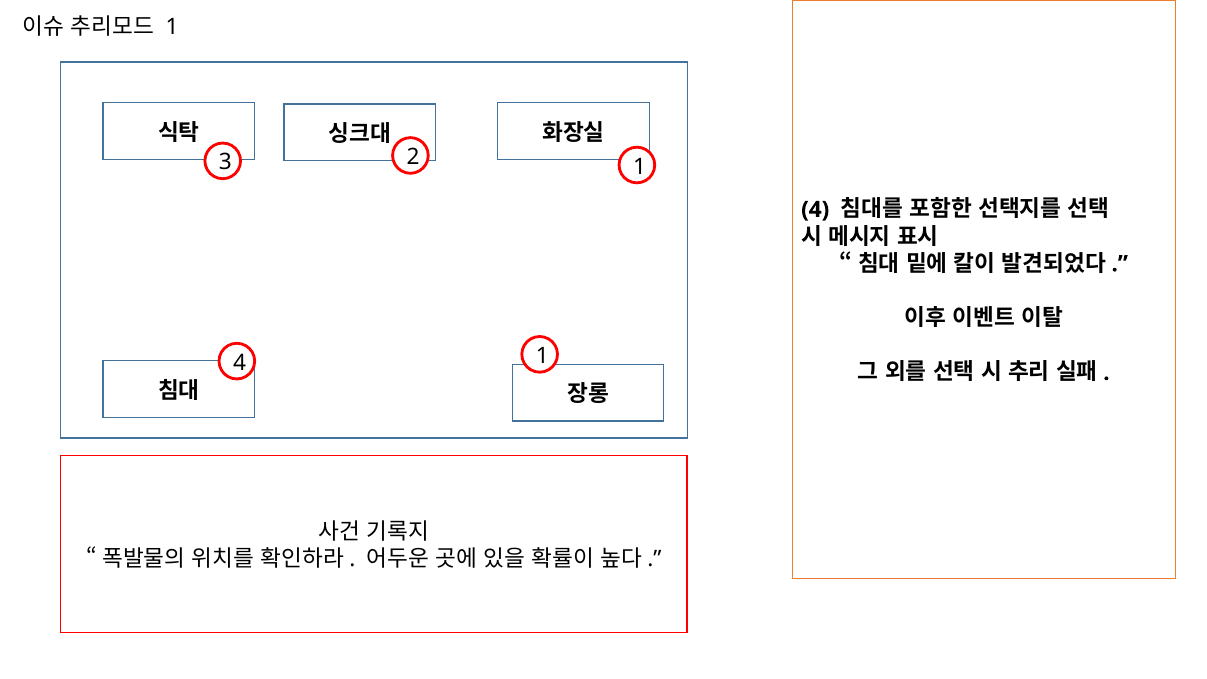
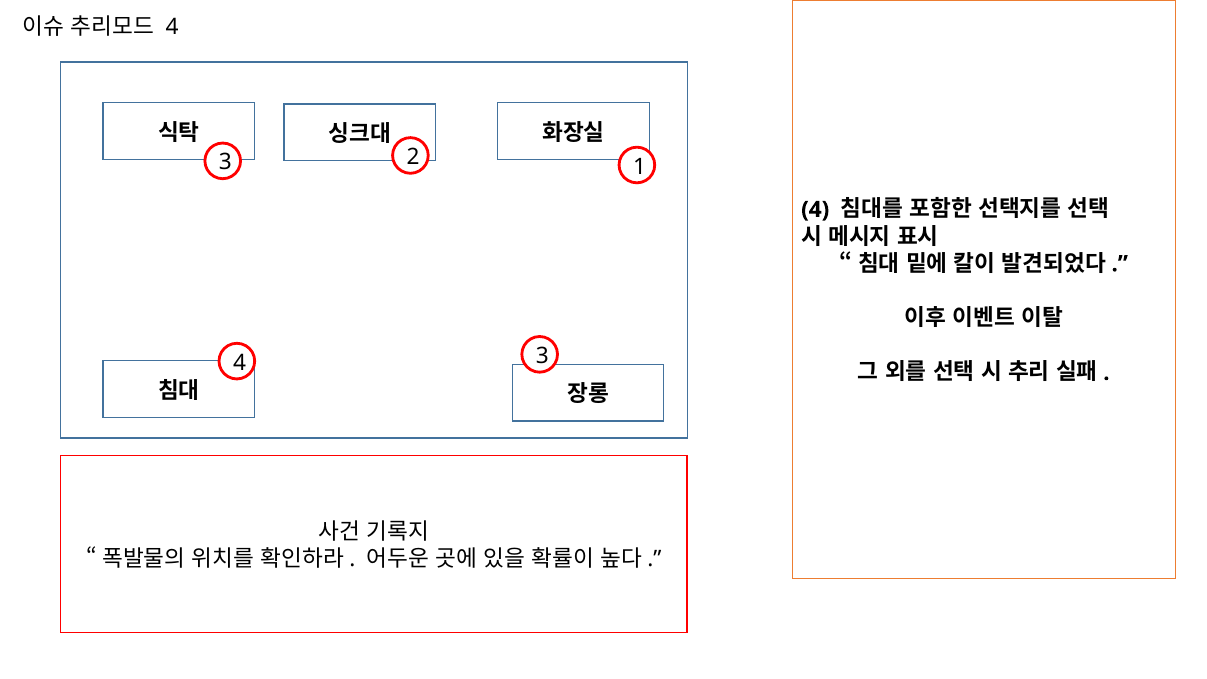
1 at (172, 27): 1 -> 4
4 1: 1 -> 3
